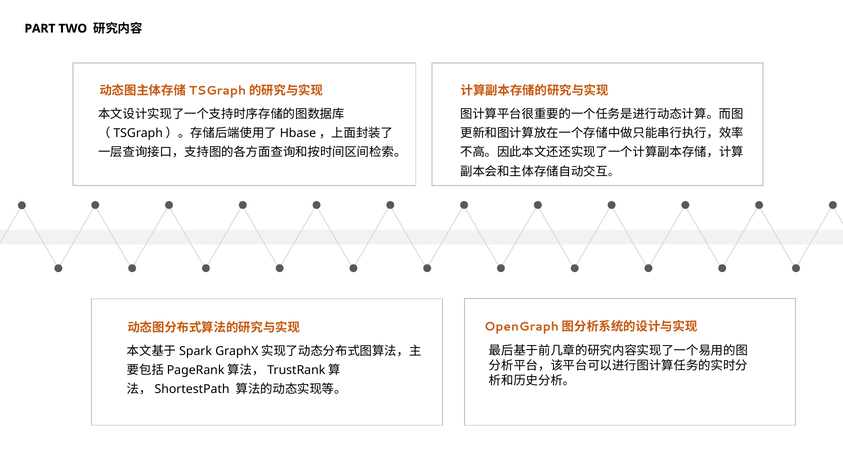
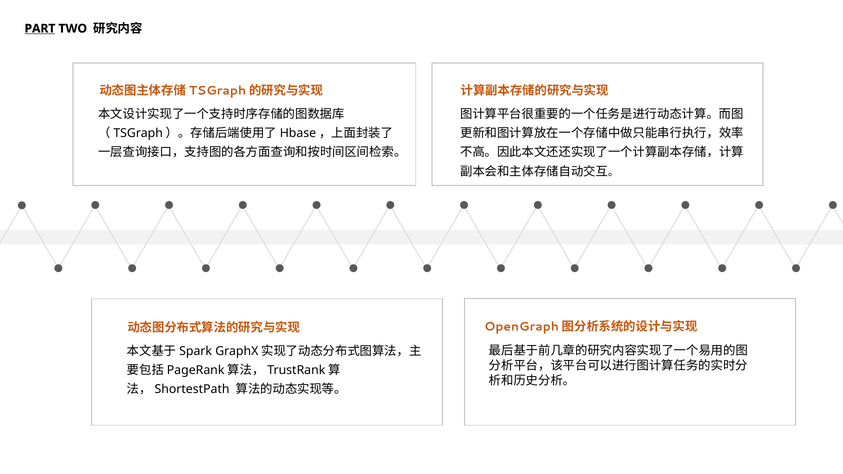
PART underline: none -> present
